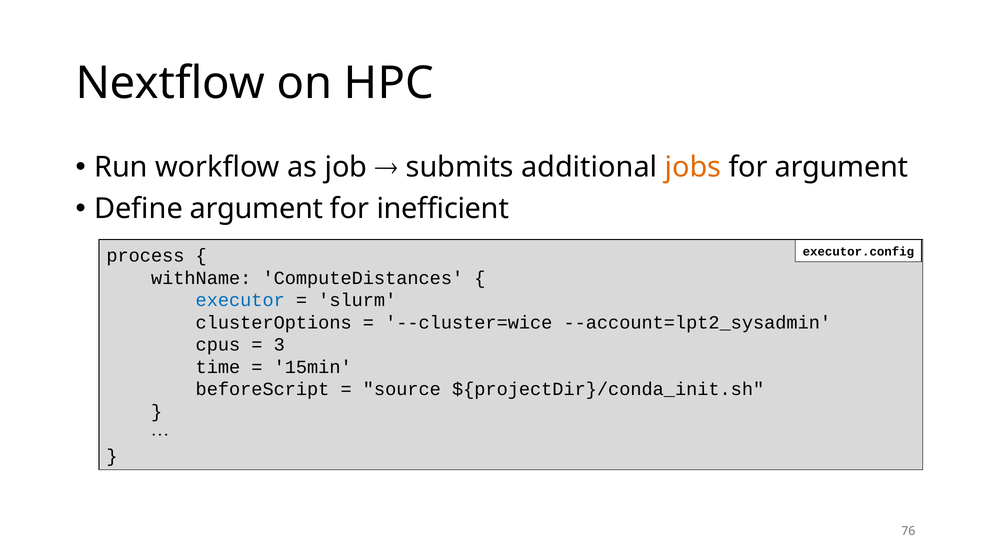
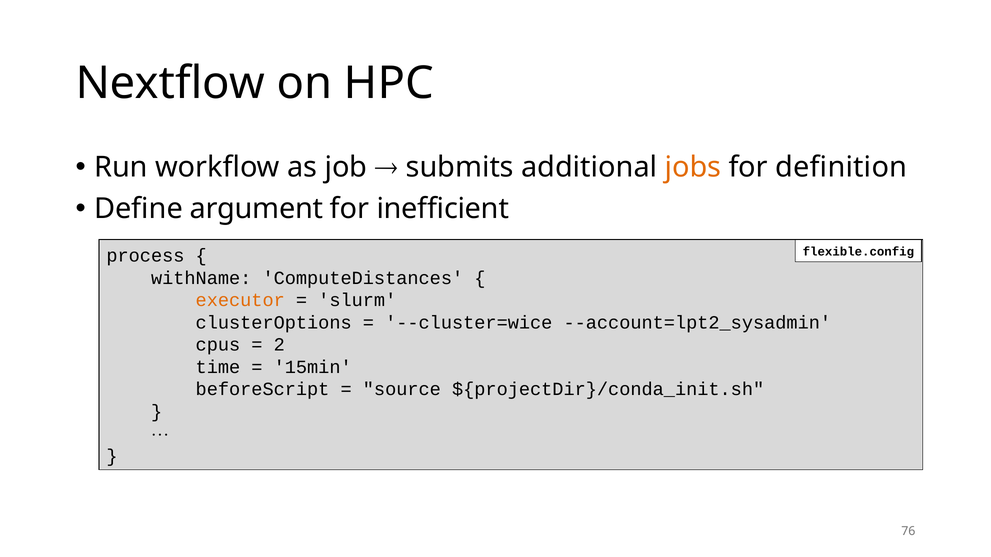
for argument: argument -> definition
executor.config: executor.config -> flexible.config
executor colour: blue -> orange
3: 3 -> 2
